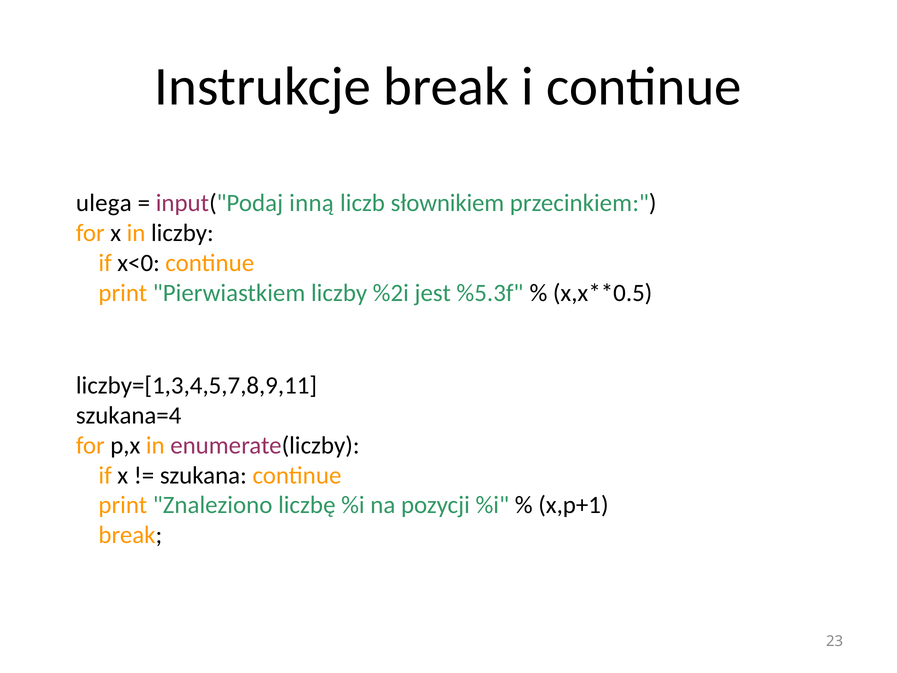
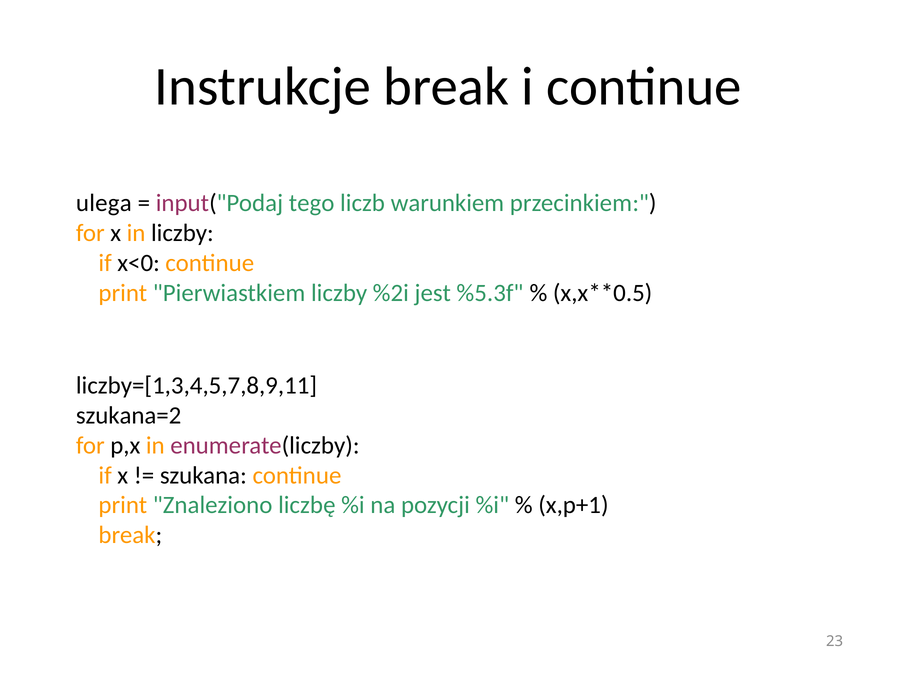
inną: inną -> tego
słownikiem: słownikiem -> warunkiem
szukana=4: szukana=4 -> szukana=2
